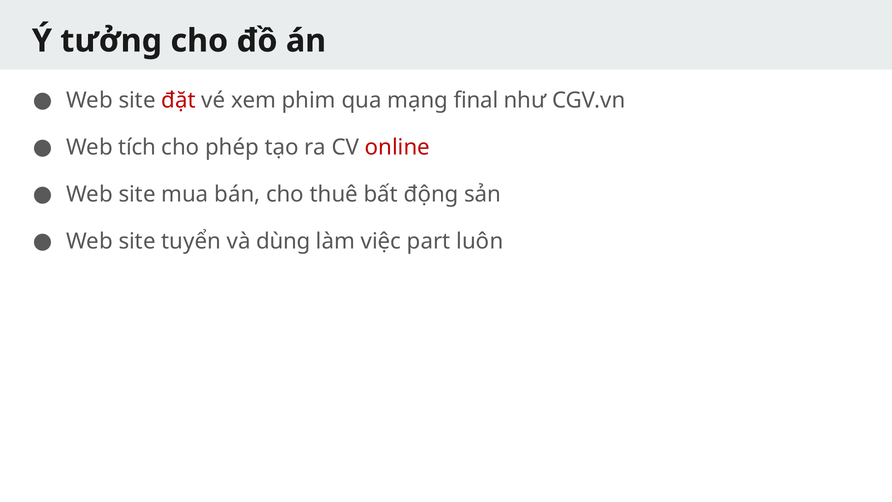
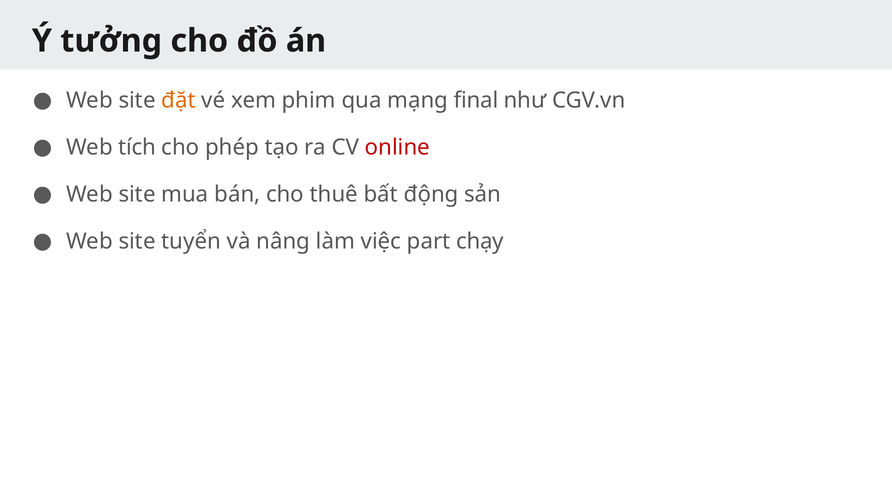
đặt colour: red -> orange
dùng: dùng -> nâng
luôn: luôn -> chạy
